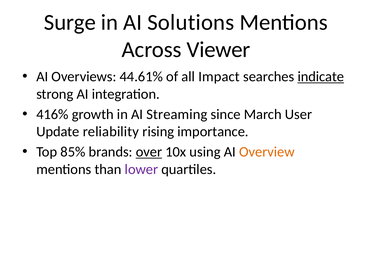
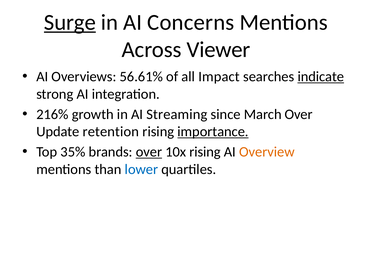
Surge underline: none -> present
Solutions: Solutions -> Concerns
44.61%: 44.61% -> 56.61%
416%: 416% -> 216%
March User: User -> Over
reliability: reliability -> retention
importance underline: none -> present
85%: 85% -> 35%
10x using: using -> rising
lower colour: purple -> blue
